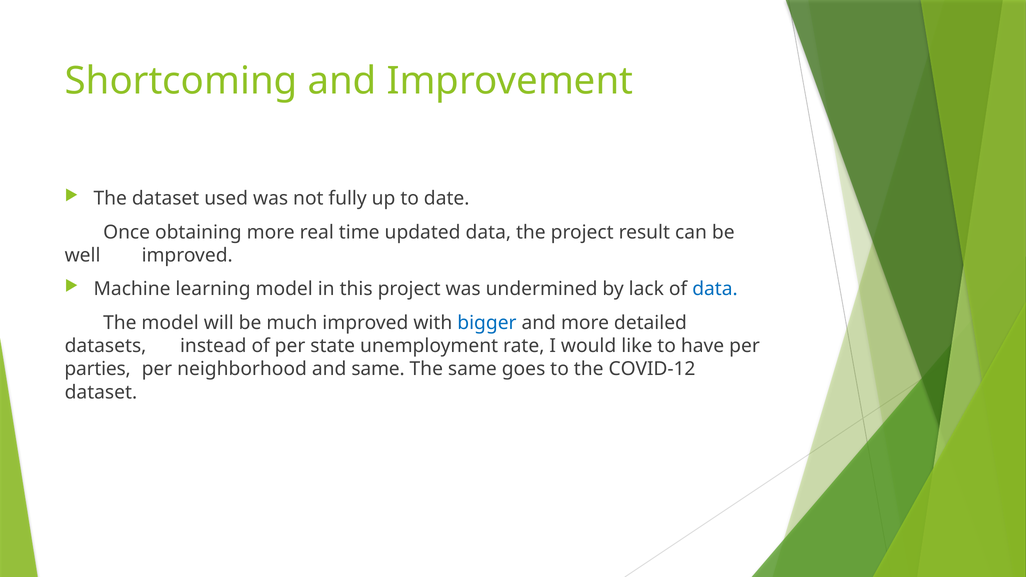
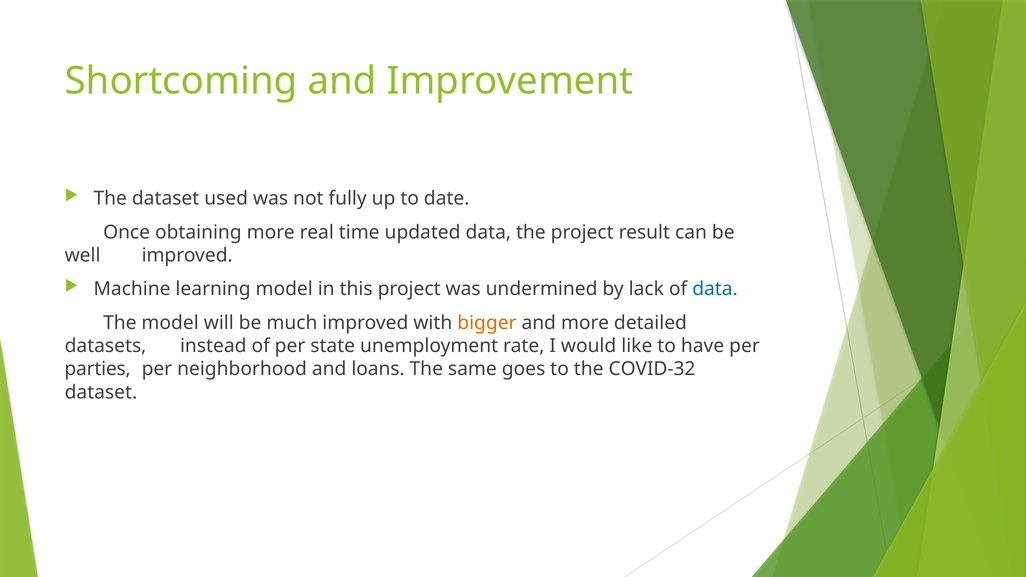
bigger colour: blue -> orange
and same: same -> loans
COVID-12: COVID-12 -> COVID-32
